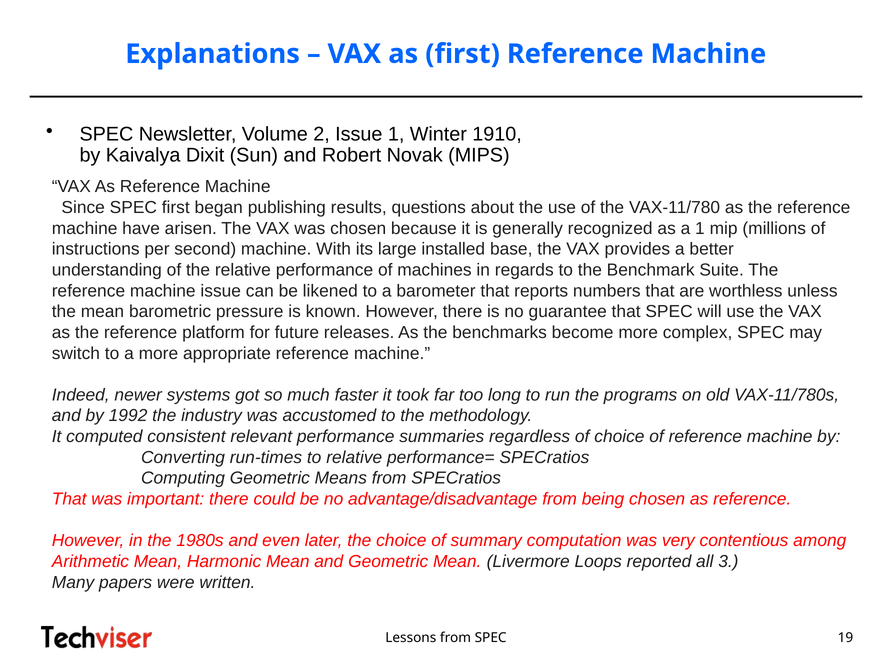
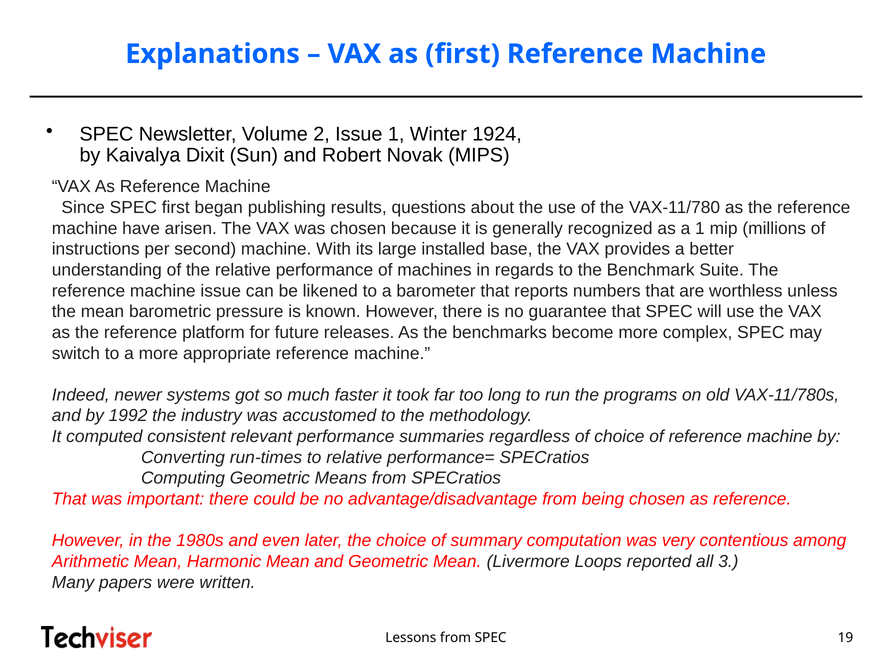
1910: 1910 -> 1924
